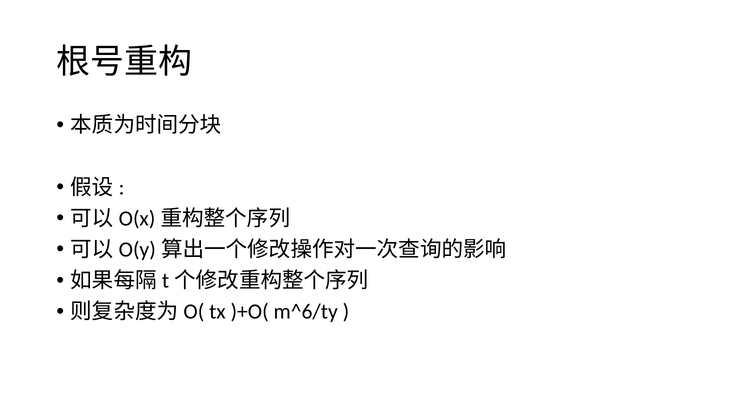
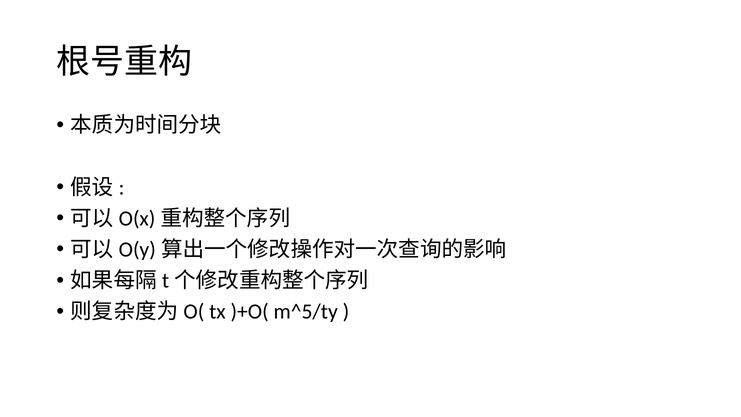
m^6/ty: m^6/ty -> m^5/ty
